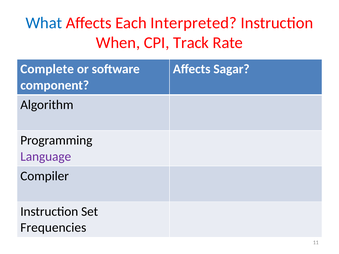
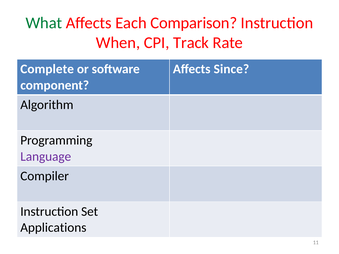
What colour: blue -> green
Interpreted: Interpreted -> Comparison
Sagar: Sagar -> Since
Frequencies: Frequencies -> Applications
